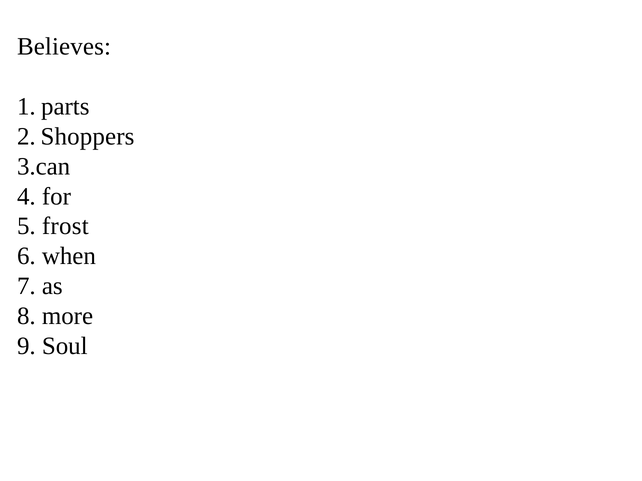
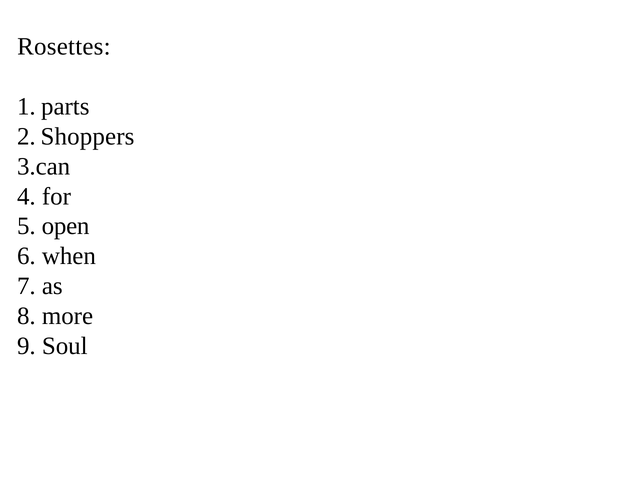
Believes: Believes -> Rosettes
frost: frost -> open
